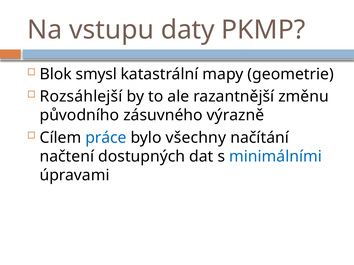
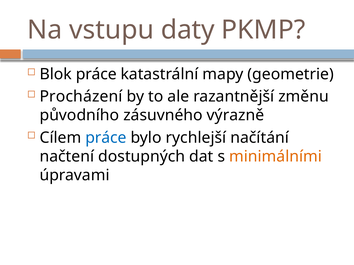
Blok smysl: smysl -> práce
Rozsáhlejší: Rozsáhlejší -> Procházení
všechny: všechny -> rychlejší
minimálními colour: blue -> orange
